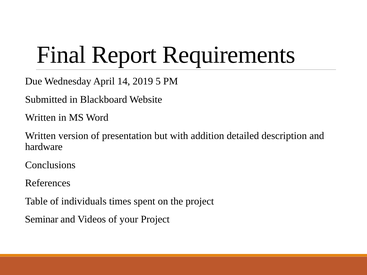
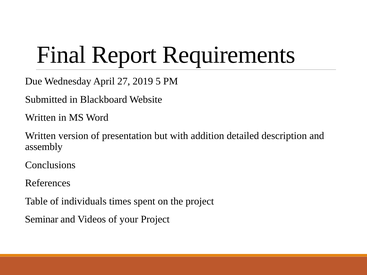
14: 14 -> 27
hardware: hardware -> assembly
